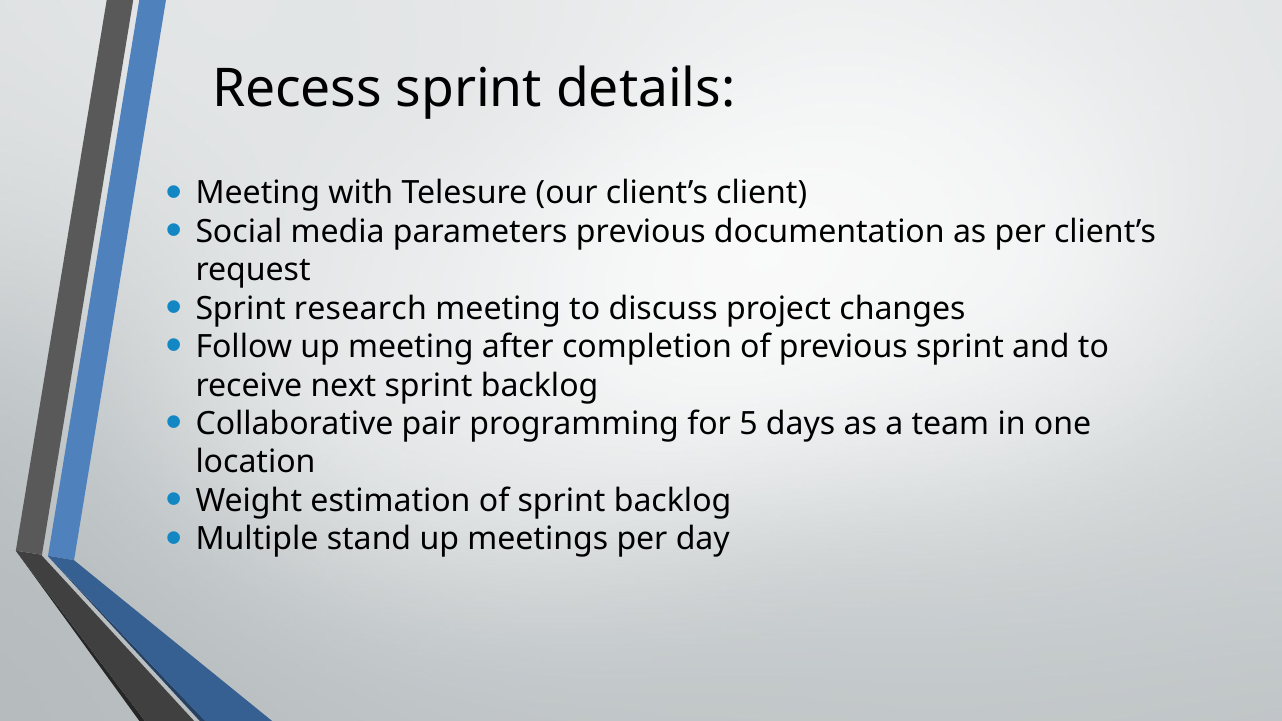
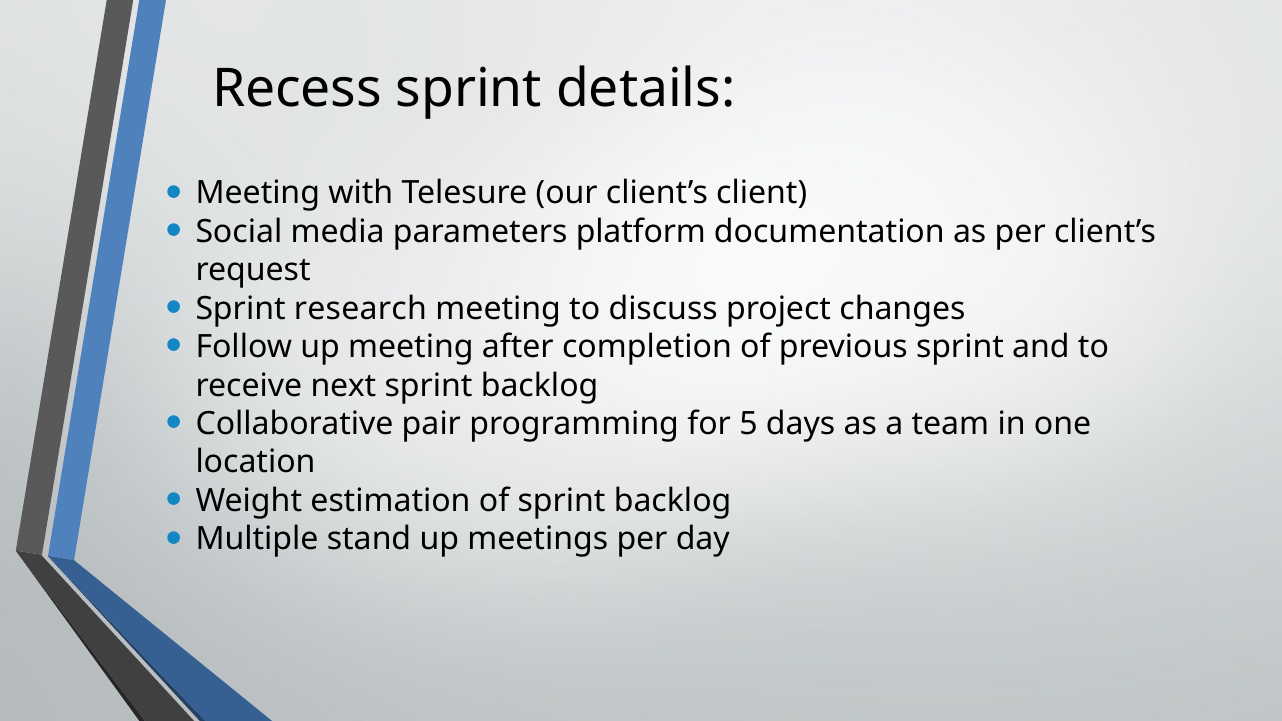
parameters previous: previous -> platform
